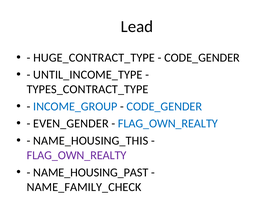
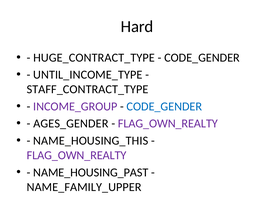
Lead: Lead -> Hard
TYPES_CONTRACT_TYPE: TYPES_CONTRACT_TYPE -> STAFF_CONTRACT_TYPE
INCOME_GROUP colour: blue -> purple
EVEN_GENDER: EVEN_GENDER -> AGES_GENDER
FLAG_OWN_REALTY at (168, 123) colour: blue -> purple
NAME_FAMILY_CHECK: NAME_FAMILY_CHECK -> NAME_FAMILY_UPPER
